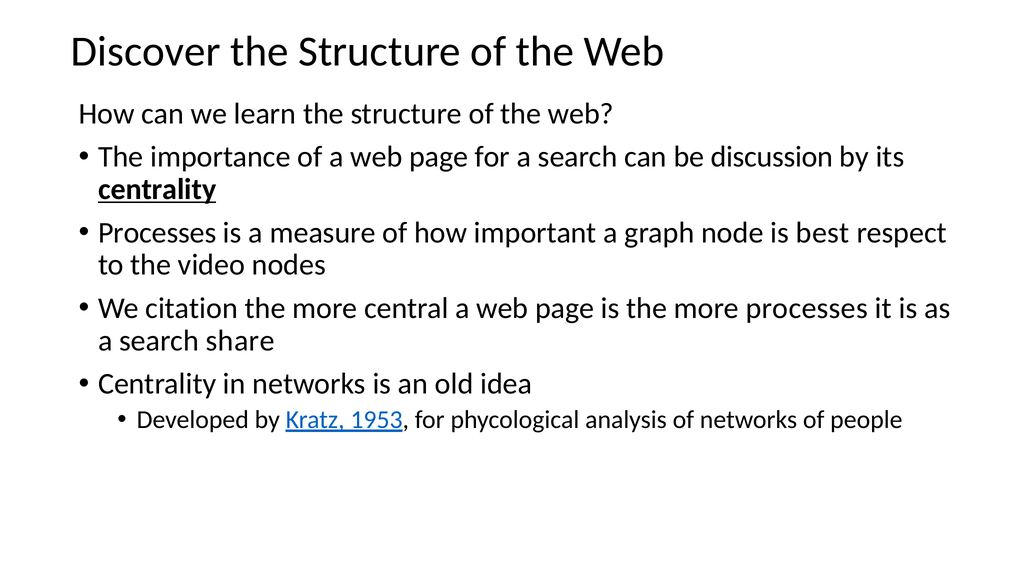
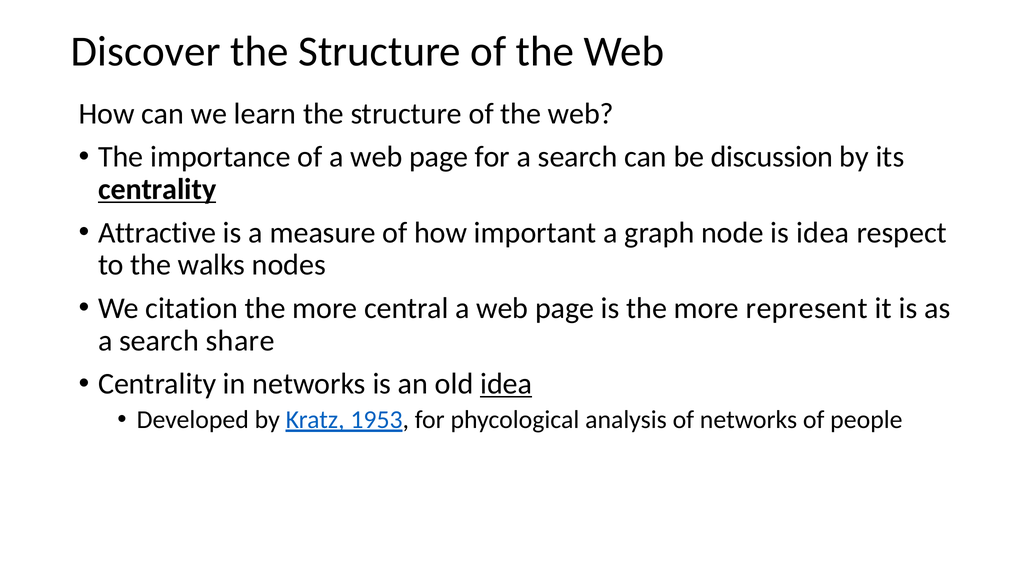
Processes at (157, 233): Processes -> Attractive
is best: best -> idea
video: video -> walks
more processes: processes -> represent
idea at (506, 384) underline: none -> present
